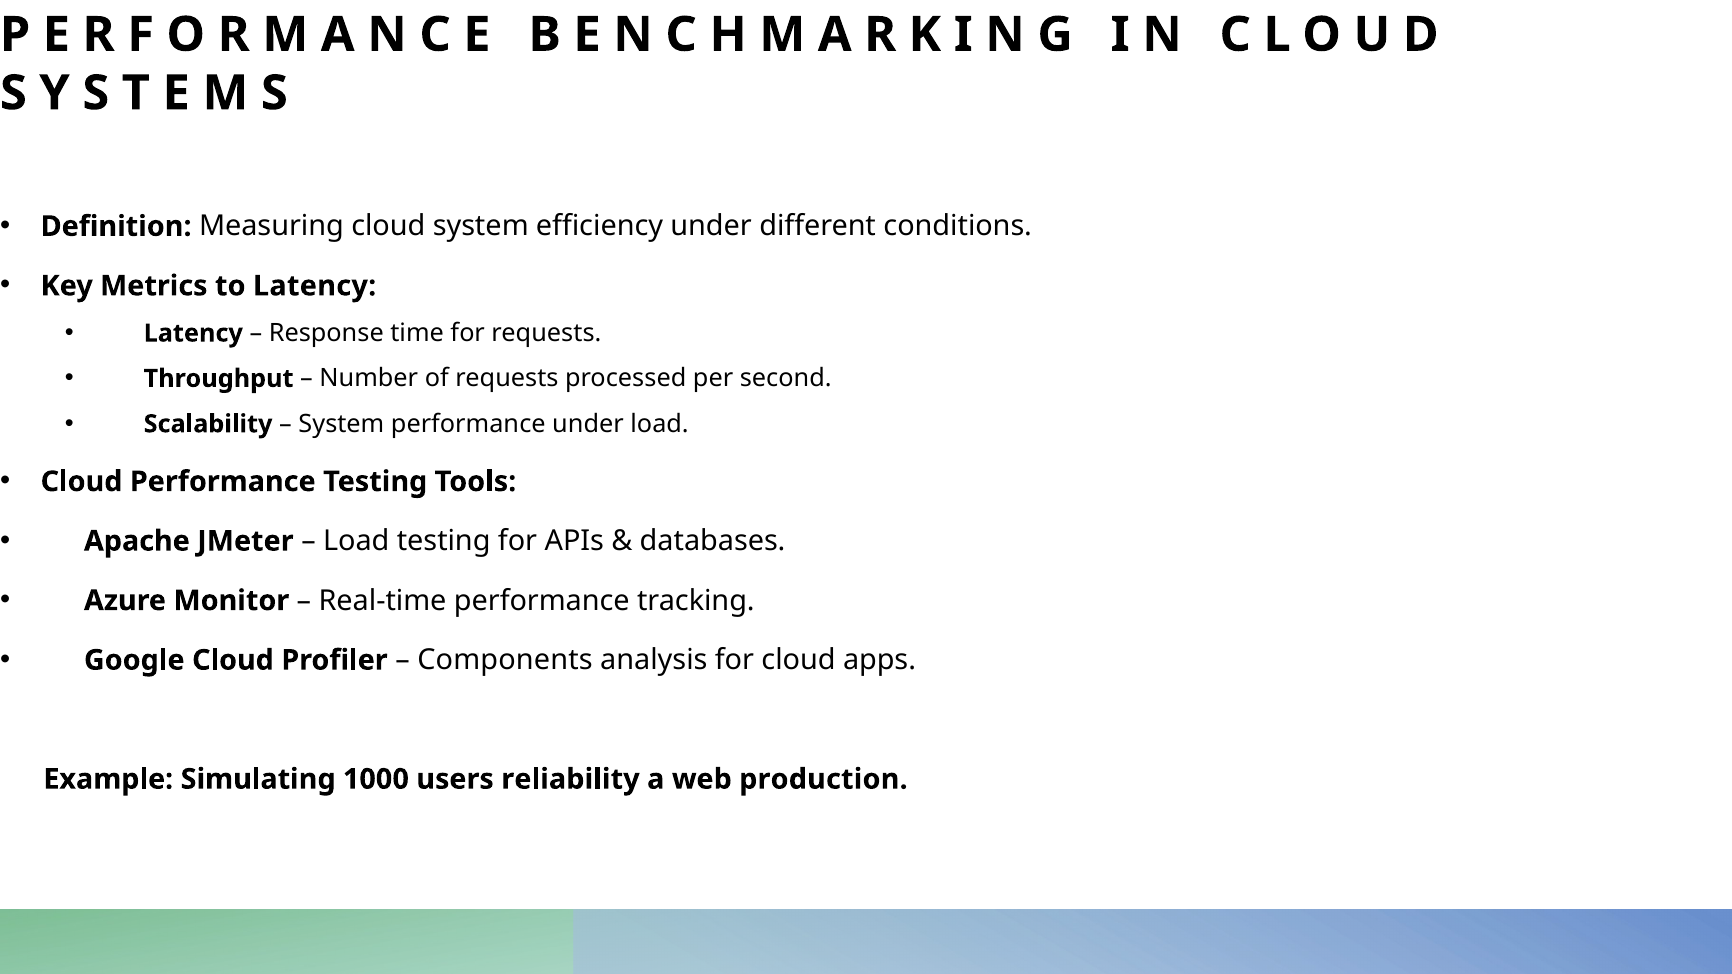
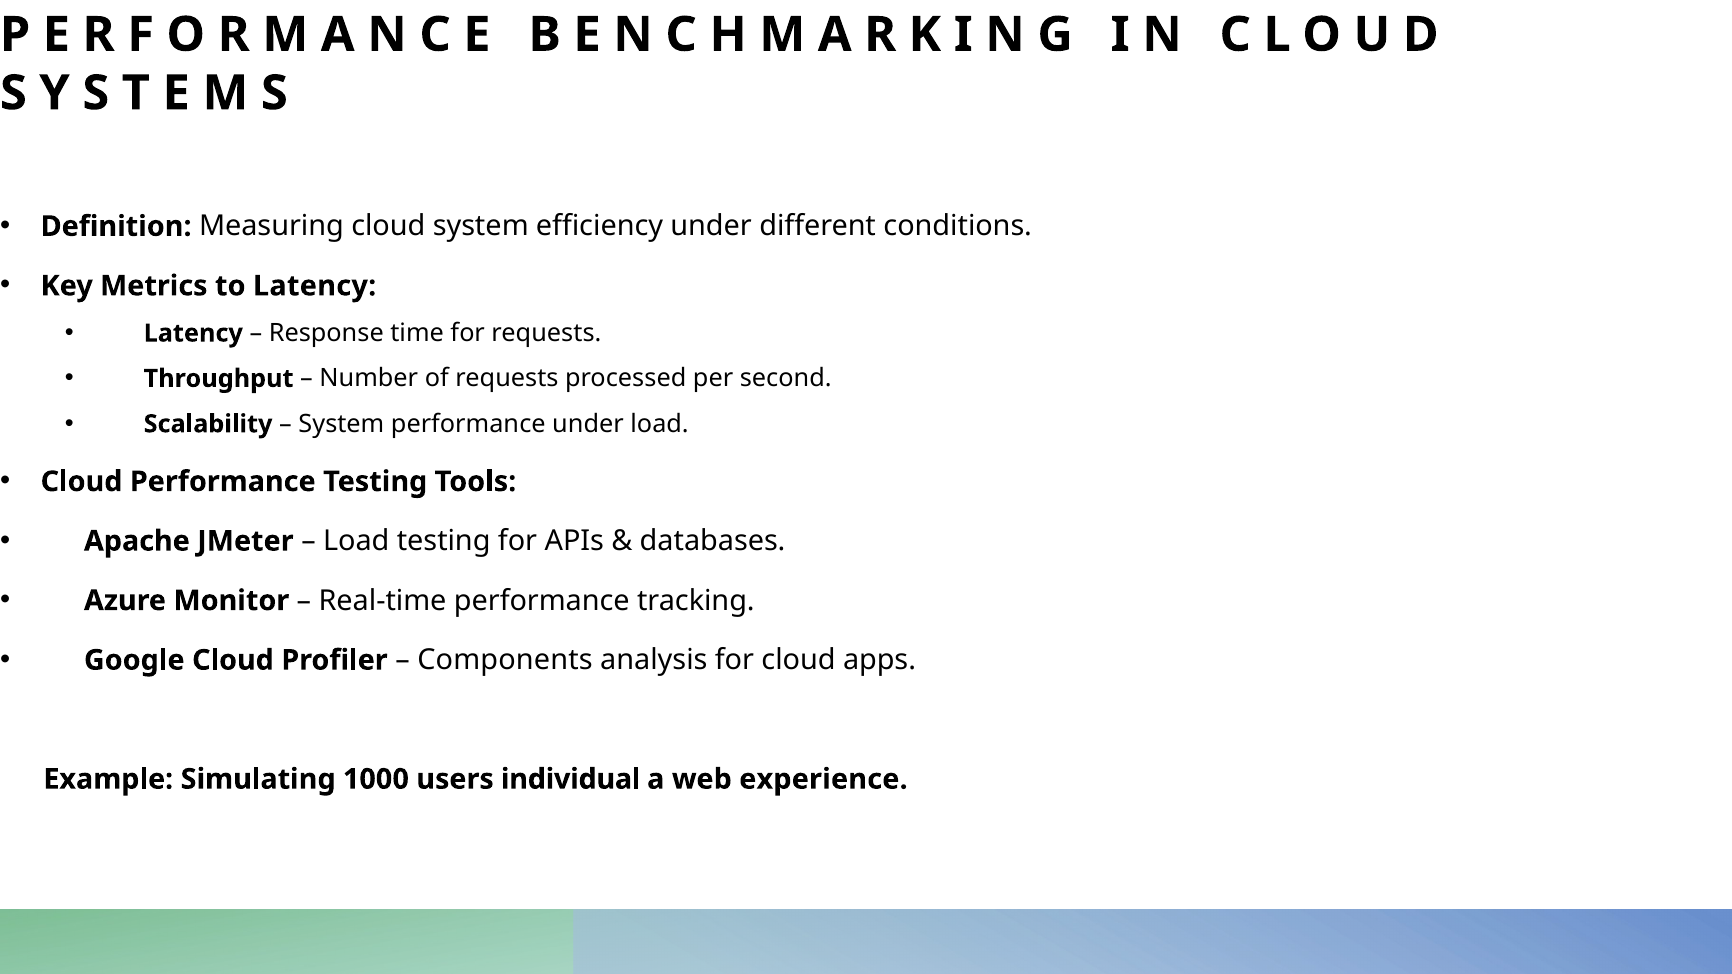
reliability: reliability -> individual
production: production -> experience
